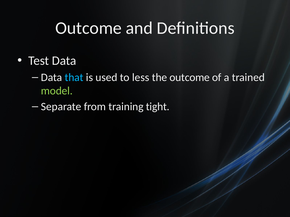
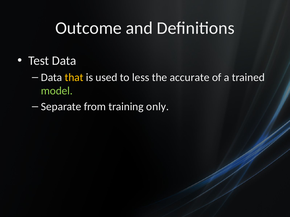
that colour: light blue -> yellow
the outcome: outcome -> accurate
tight: tight -> only
